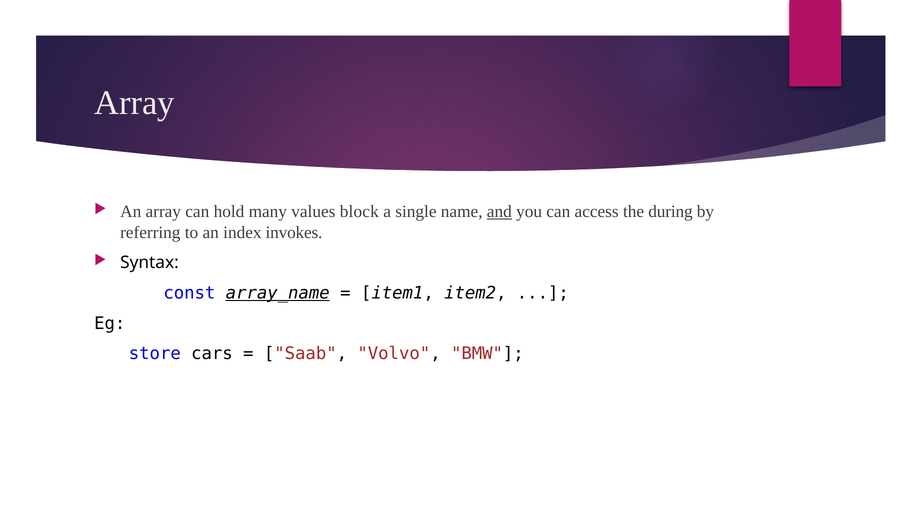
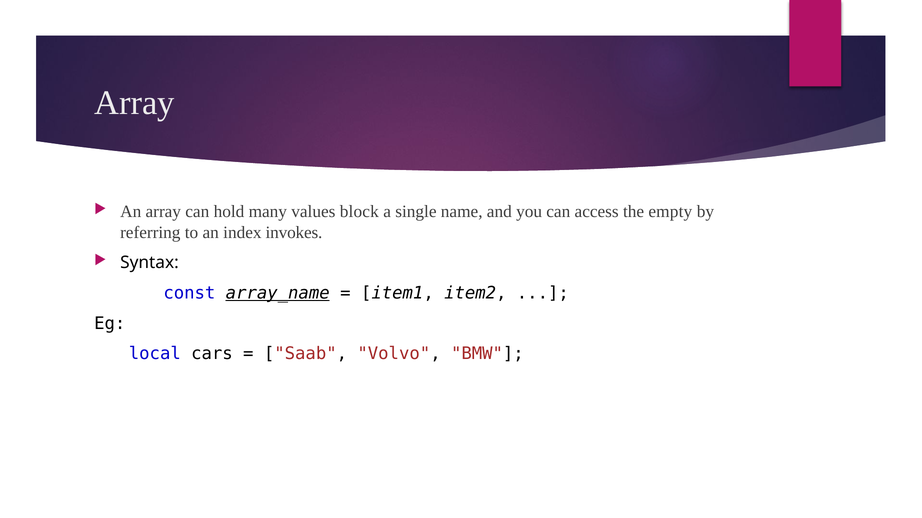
and underline: present -> none
during: during -> empty
store: store -> local
